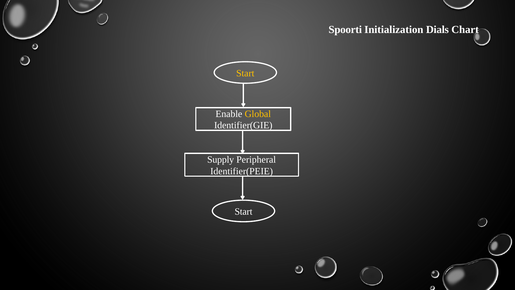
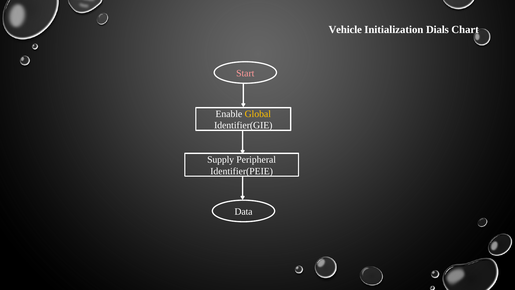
Spoorti: Spoorti -> Vehicle
Start at (245, 73) colour: yellow -> pink
Start at (244, 211): Start -> Data
